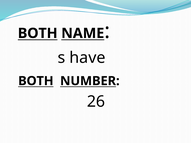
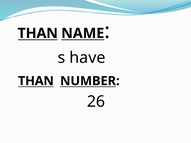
BOTH at (38, 33): BOTH -> THAN
BOTH at (36, 81): BOTH -> THAN
